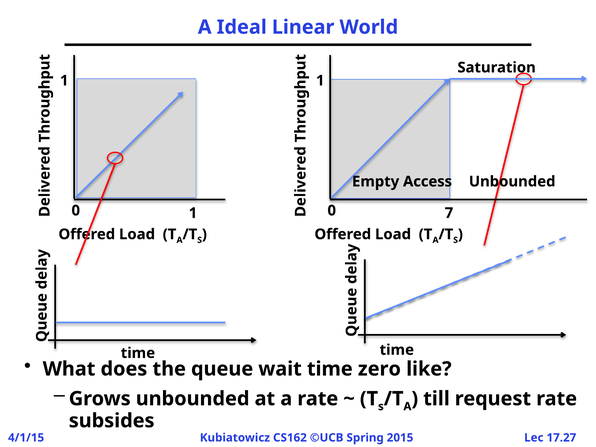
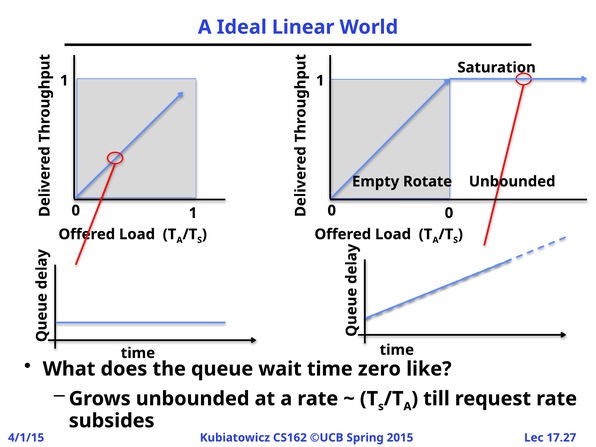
Access: Access -> Rotate
0 7: 7 -> 0
